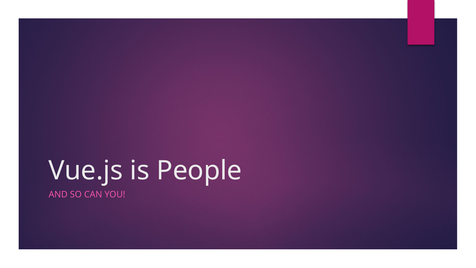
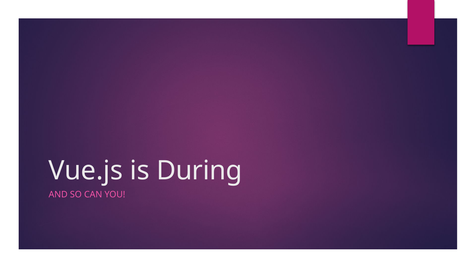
People: People -> During
